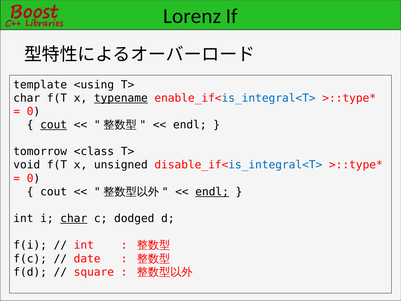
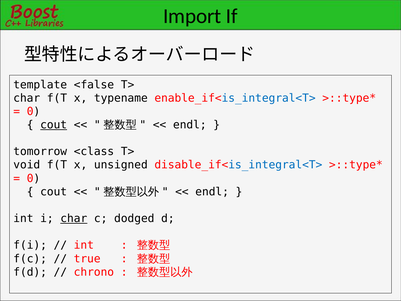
Lorenz: Lorenz -> Import
<using: <using -> <false
typename underline: present -> none
endl at (212, 192) underline: present -> none
date: date -> true
square: square -> chrono
